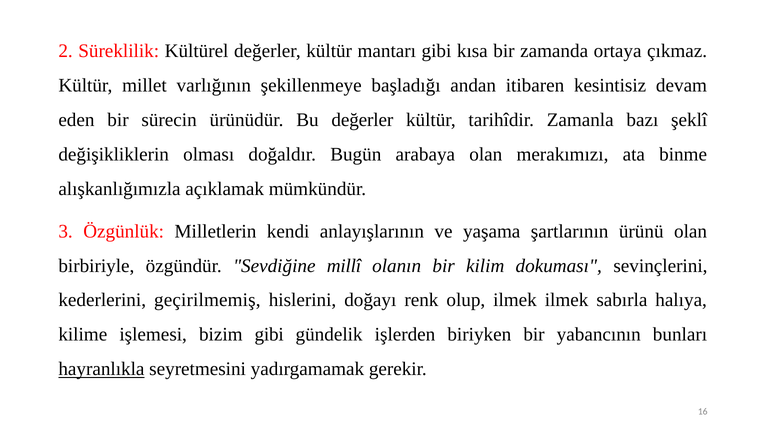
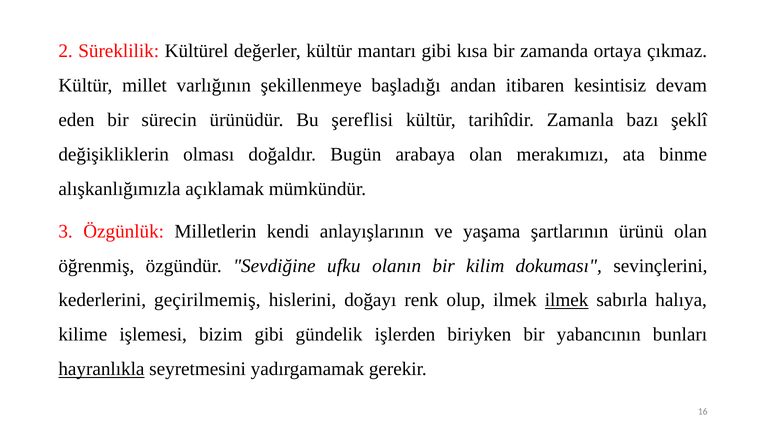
Bu değerler: değerler -> şereflisi
birbiriyle: birbiriyle -> öğrenmiş
millî: millî -> ufku
ilmek at (567, 300) underline: none -> present
